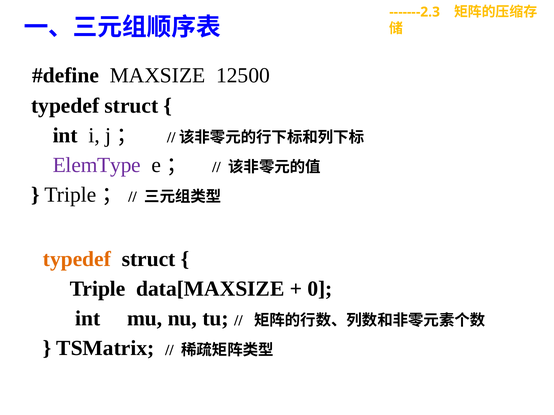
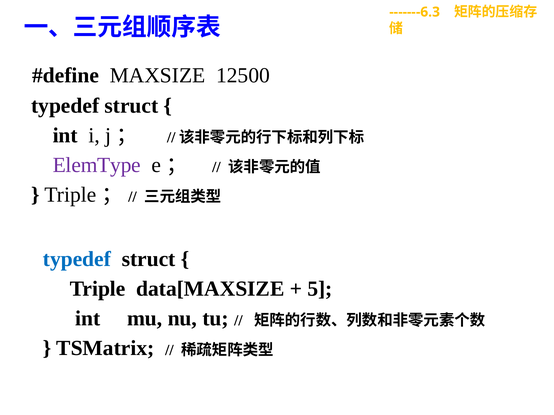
-------2.3: -------2.3 -> -------6.3
typedef at (77, 259) colour: orange -> blue
0: 0 -> 5
